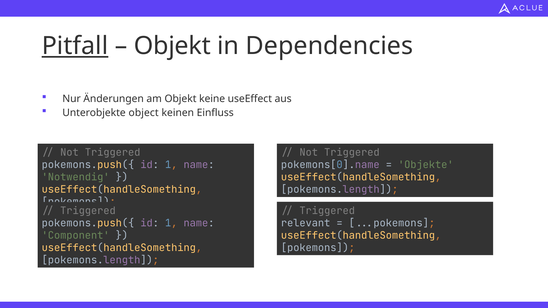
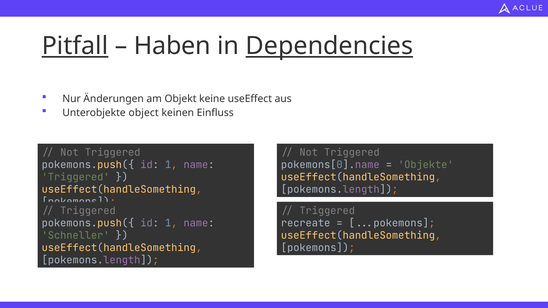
Objekt at (172, 46): Objekt -> Haben
Dependencies underline: none -> present
Notwendig at (76, 177): Notwendig -> Triggered
relevant: relevant -> recreate
Component: Component -> Schneller
